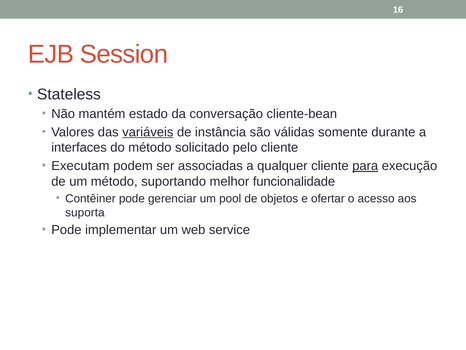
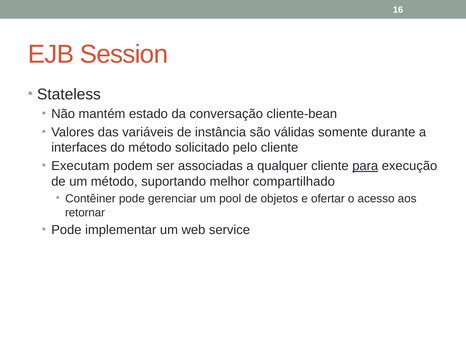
variáveis underline: present -> none
funcionalidade: funcionalidade -> compartilhado
suporta: suporta -> retornar
